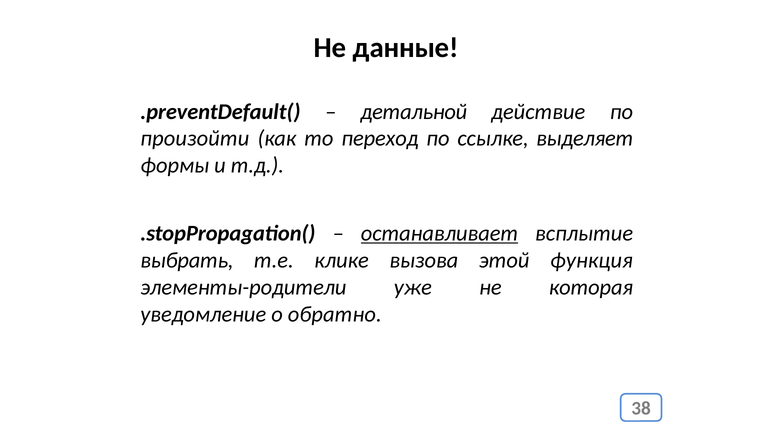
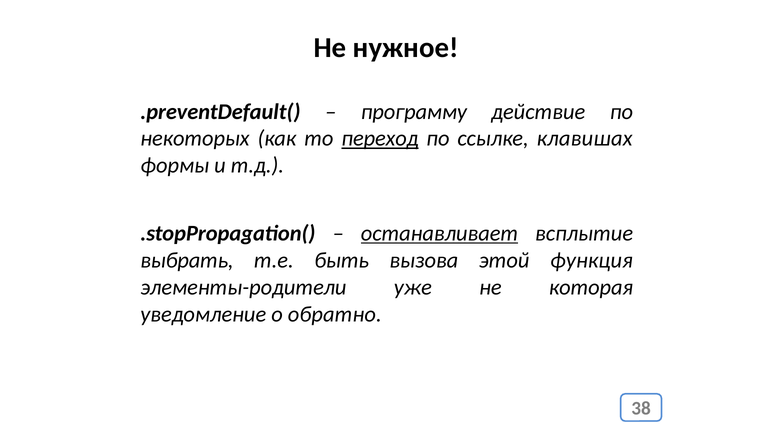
данные: данные -> нужное
детальной: детальной -> программу
произойти: произойти -> некоторых
переход underline: none -> present
выделяет: выделяет -> клавишах
клике: клике -> быть
